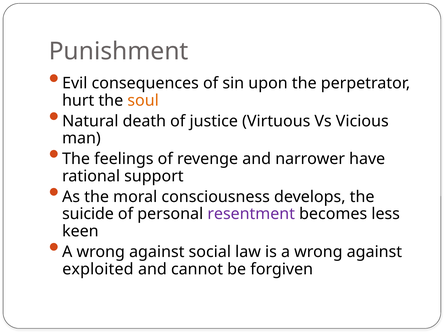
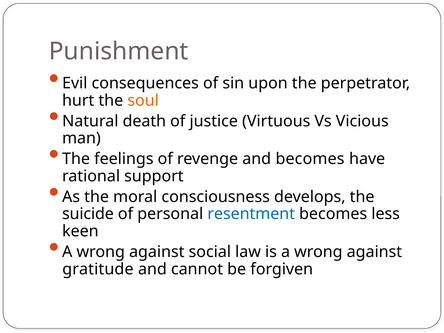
and narrower: narrower -> becomes
resentment colour: purple -> blue
exploited: exploited -> gratitude
